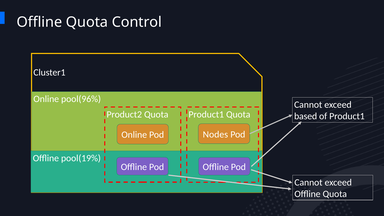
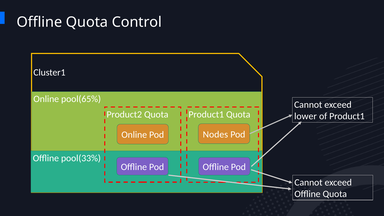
pool(96%: pool(96% -> pool(65%
based: based -> lower
pool(19%: pool(19% -> pool(33%
